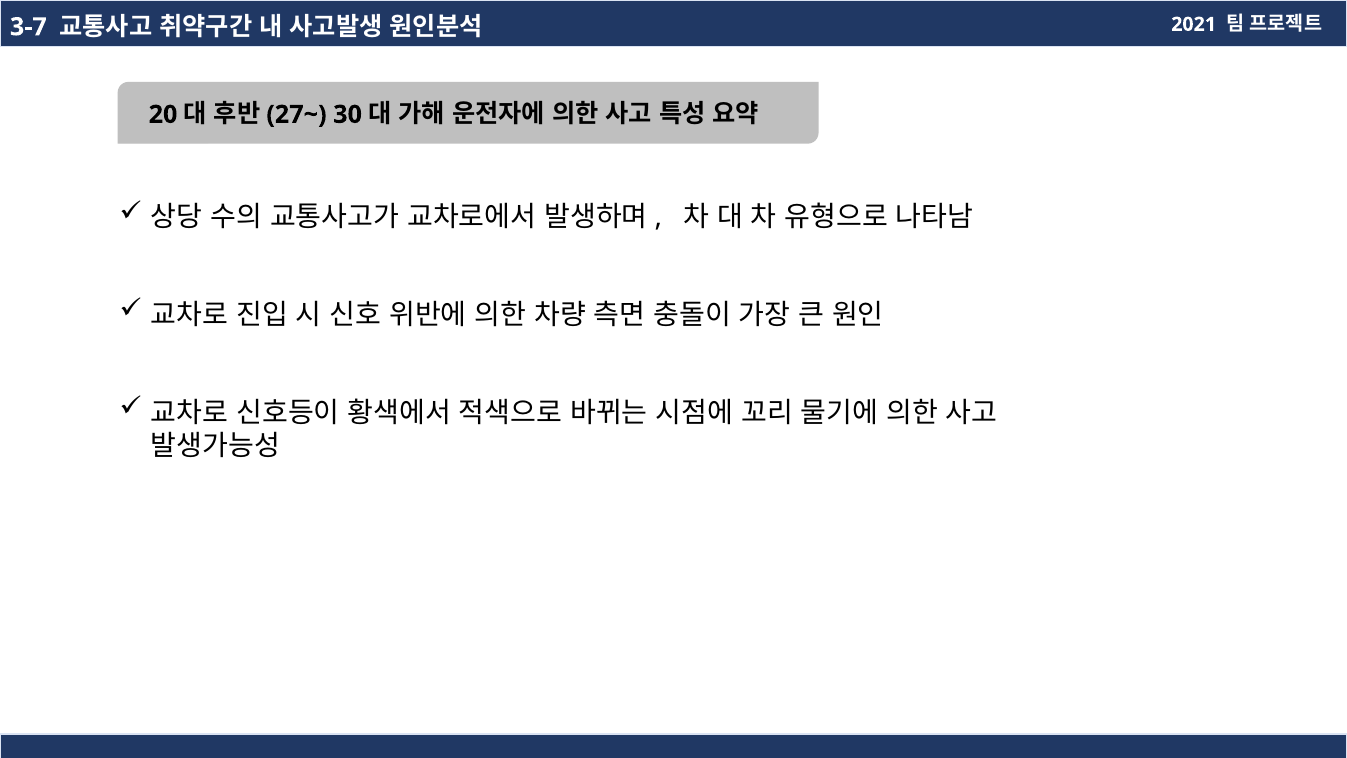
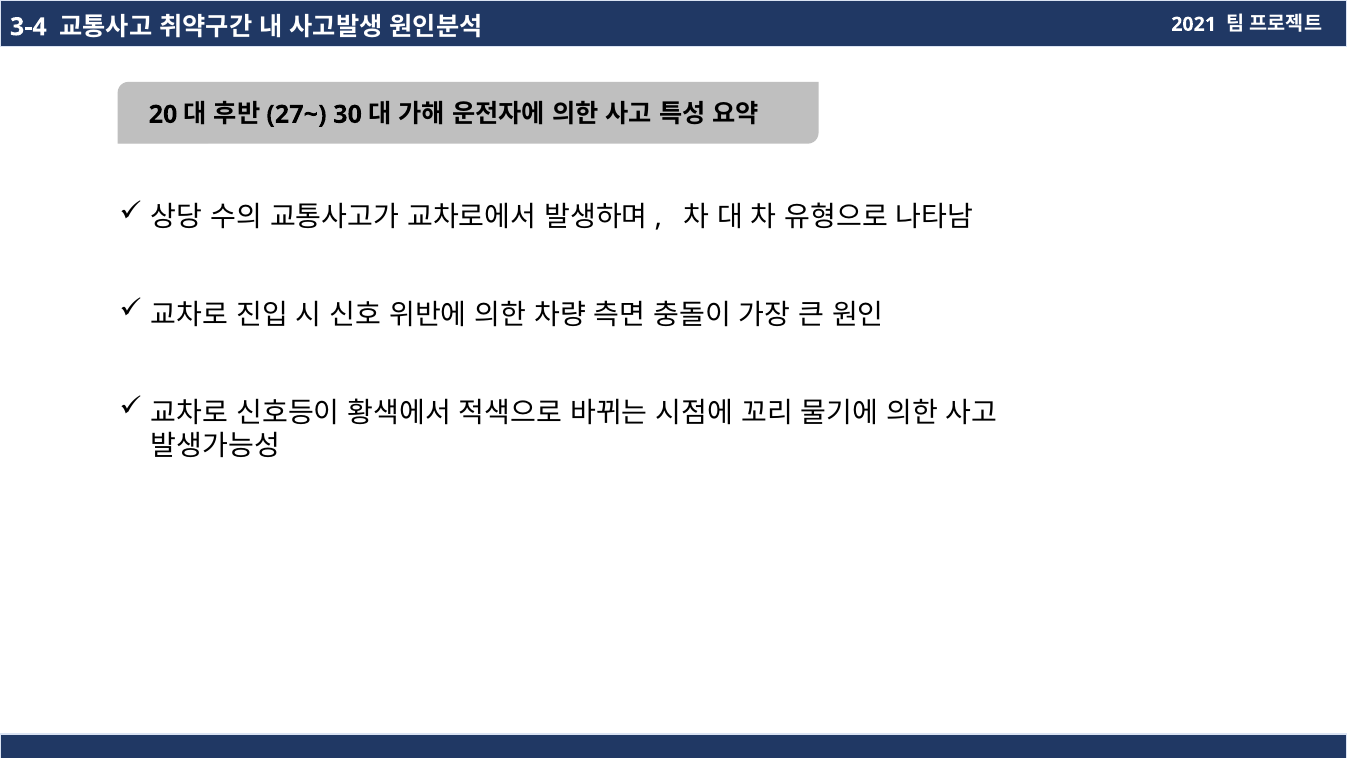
3-7: 3-7 -> 3-4
